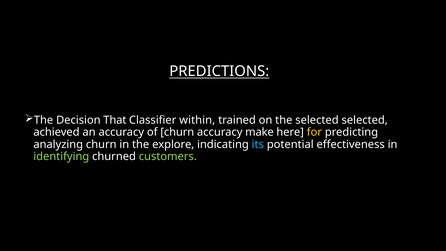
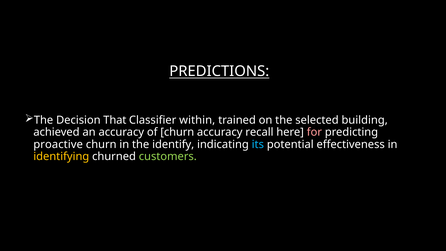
selected selected: selected -> building
make: make -> recall
for colour: yellow -> pink
analyzing: analyzing -> proactive
explore: explore -> identify
identifying colour: light green -> yellow
